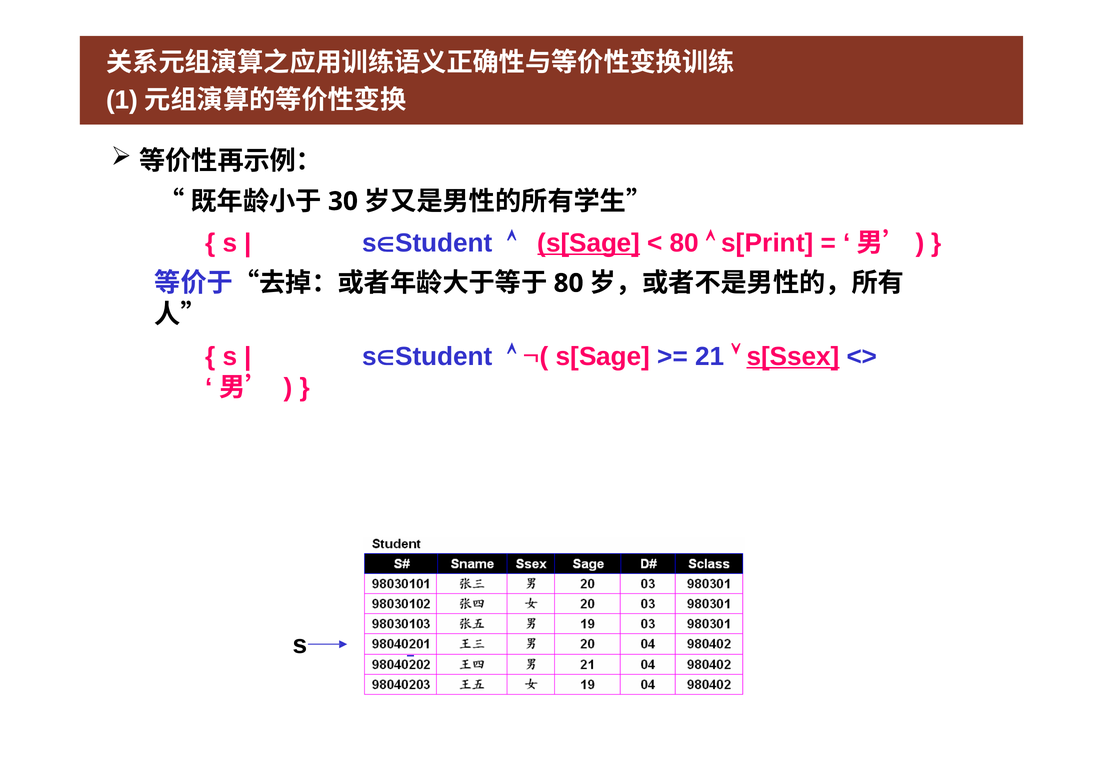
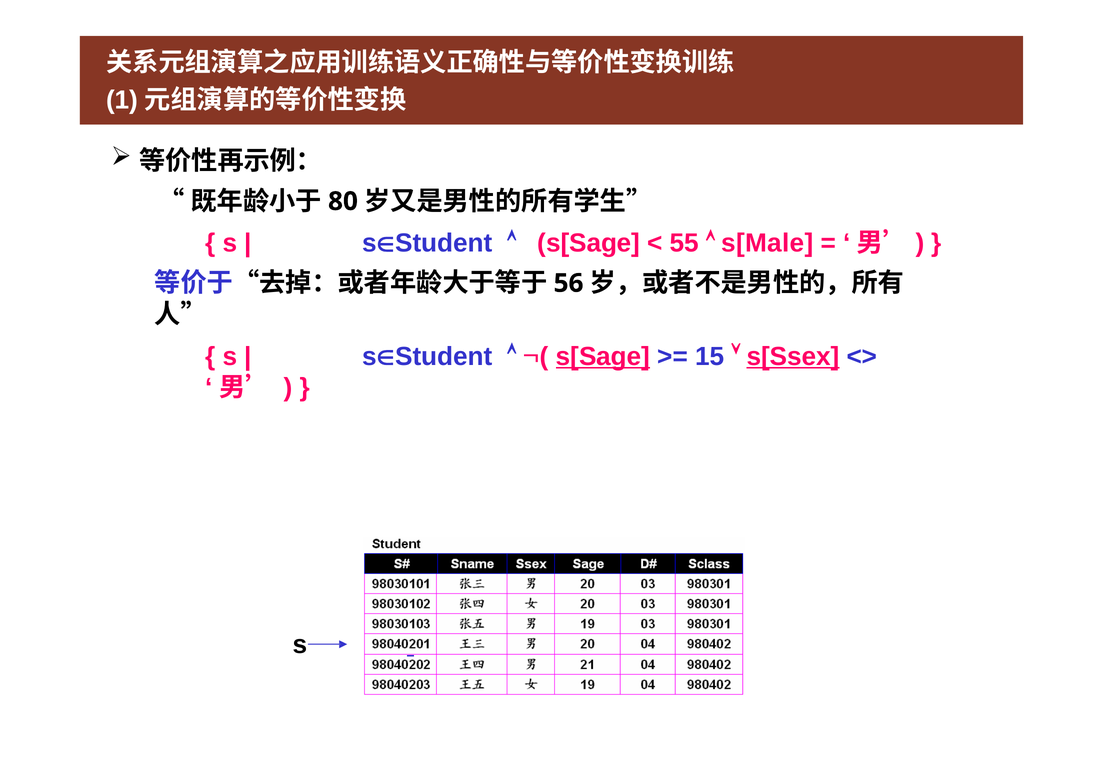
30: 30 -> 80
s[Sage at (589, 243) underline: present -> none
80 at (684, 243): 80 -> 55
s[Print: s[Print -> s[Male
80 at (569, 283): 80 -> 56
s[Sage at (603, 356) underline: none -> present
21: 21 -> 15
